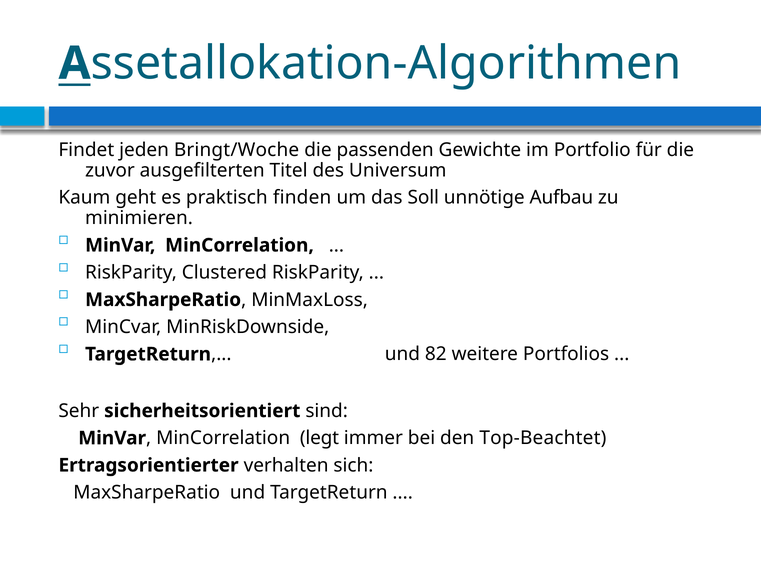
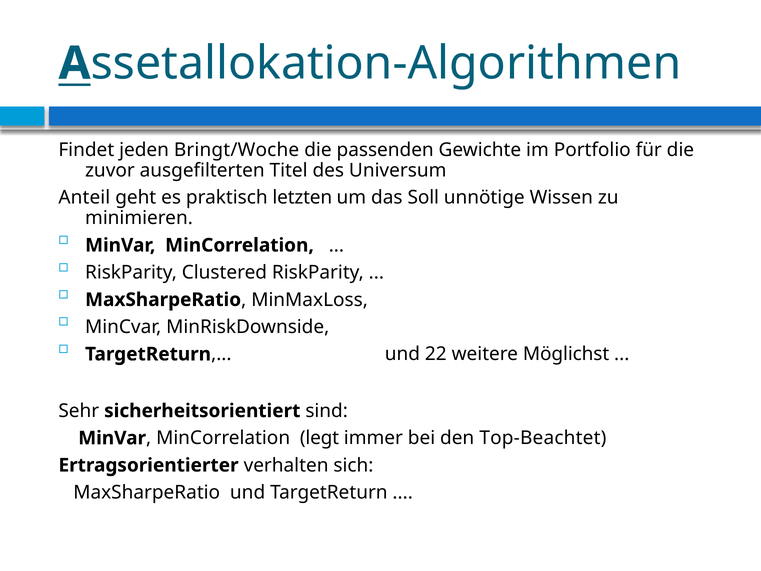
Kaum: Kaum -> Anteil
finden: finden -> letzten
Aufbau: Aufbau -> Wissen
82: 82 -> 22
Portfolios: Portfolios -> Möglichst
